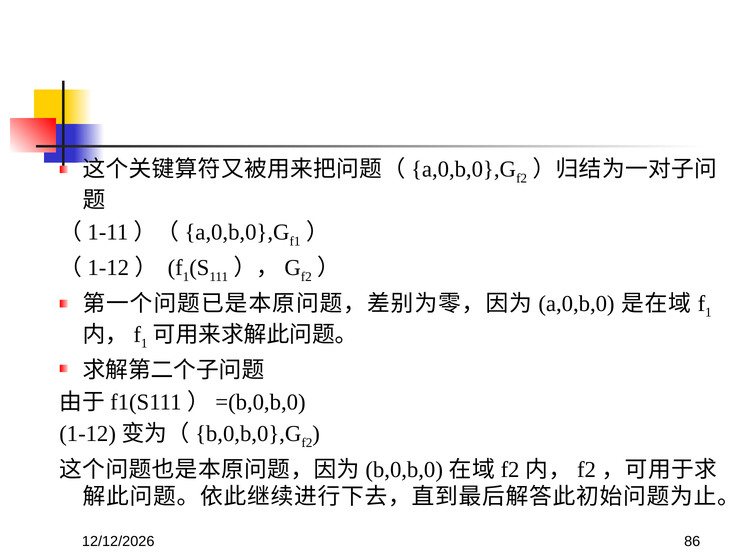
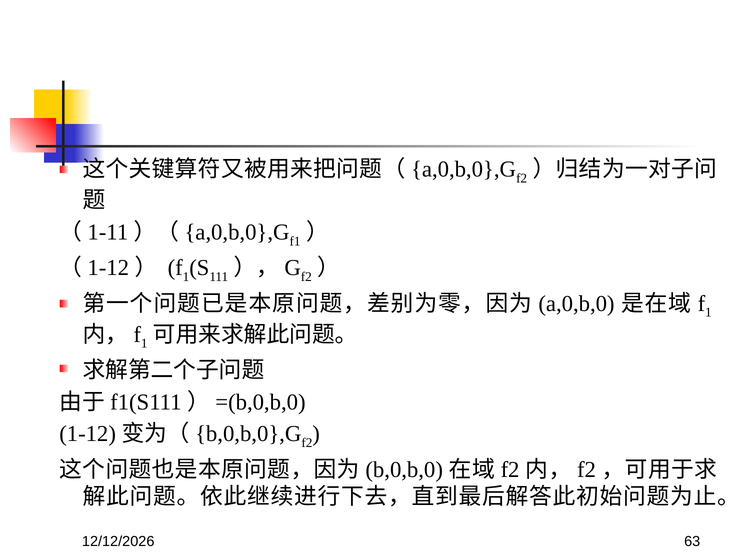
86: 86 -> 63
